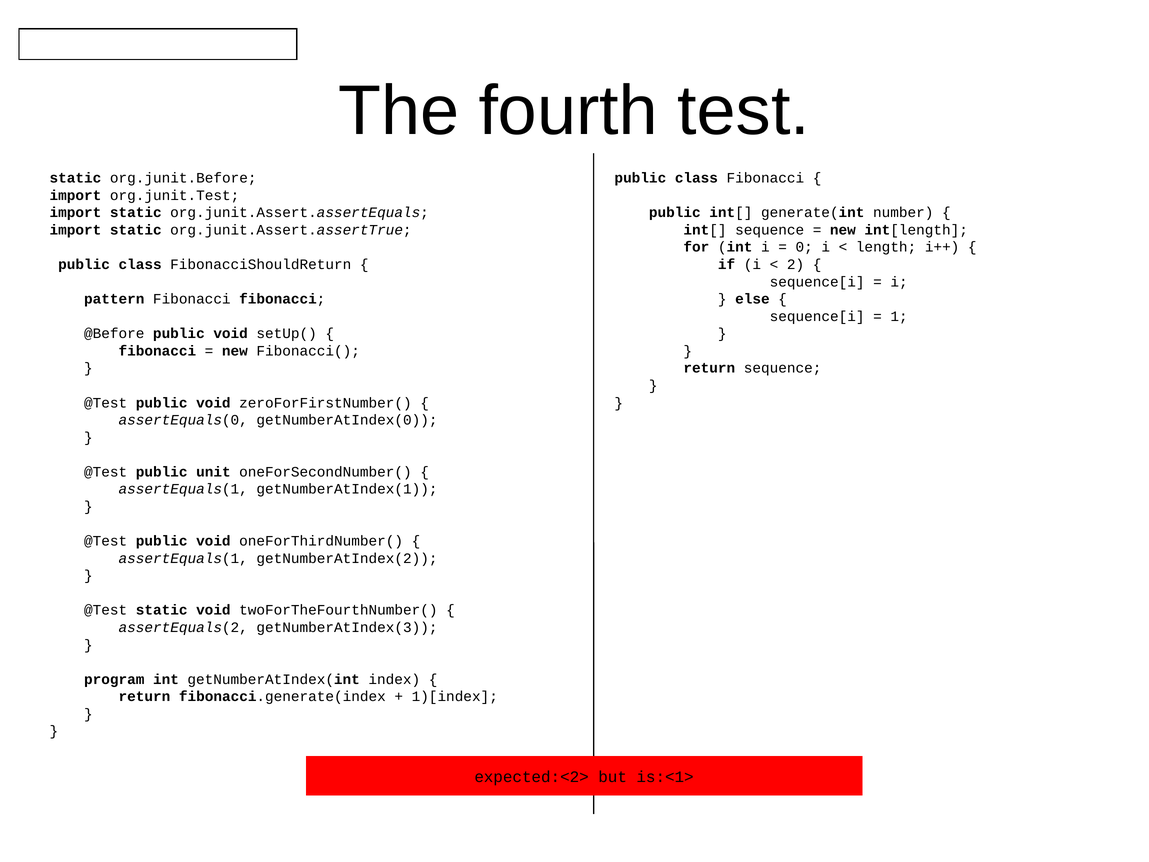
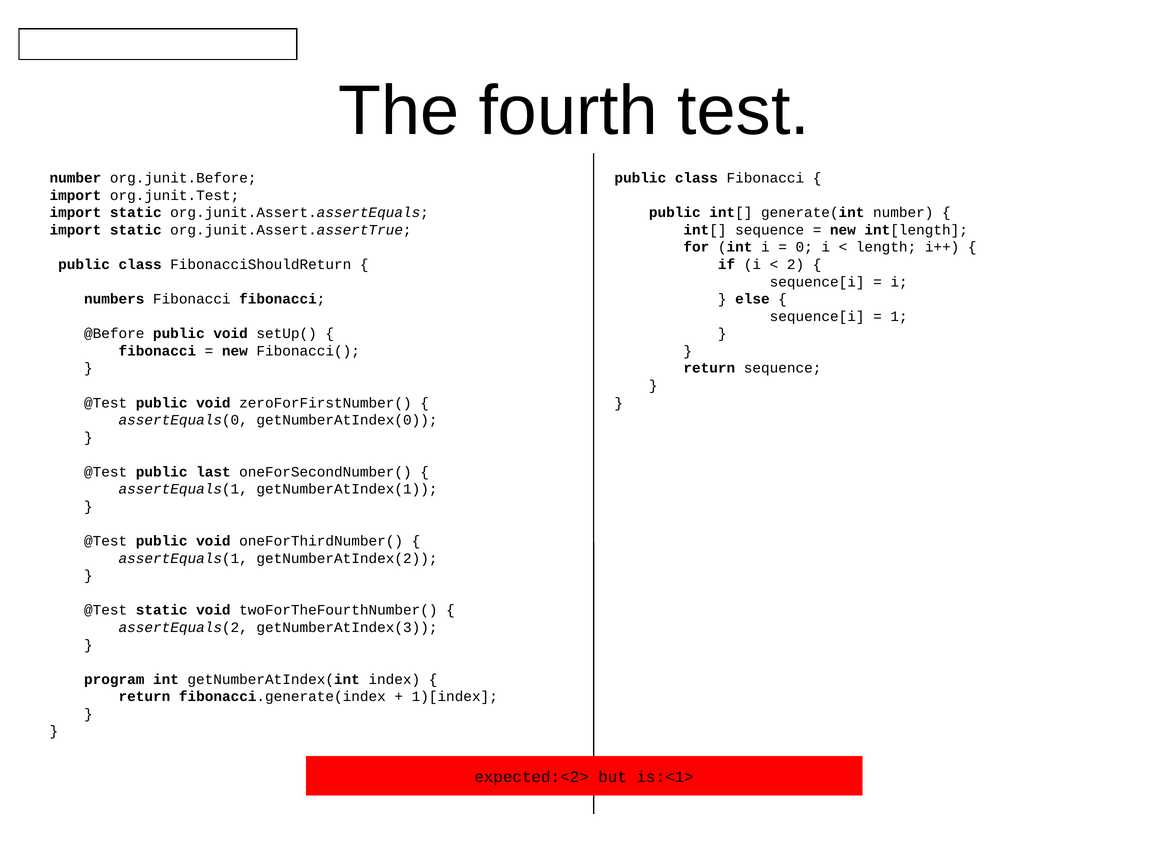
static at (75, 178): static -> number
pattern: pattern -> numbers
unit: unit -> last
